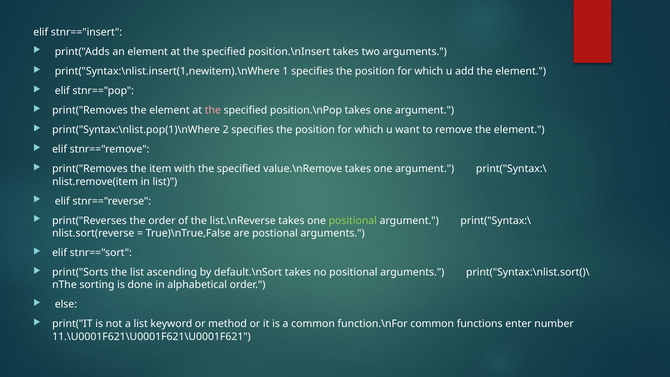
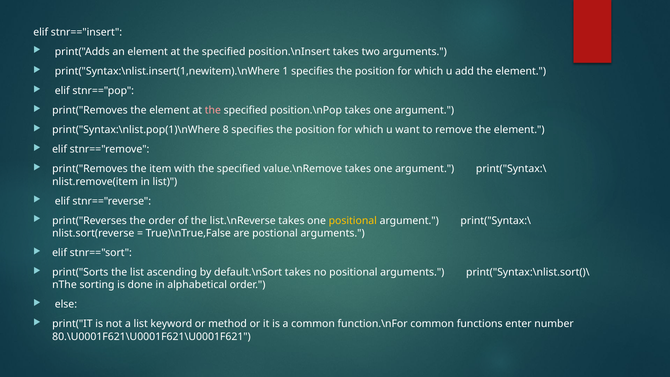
2: 2 -> 8
positional at (353, 221) colour: light green -> yellow
11.\U0001F621\U0001F621\U0001F621: 11.\U0001F621\U0001F621\U0001F621 -> 80.\U0001F621\U0001F621\U0001F621
